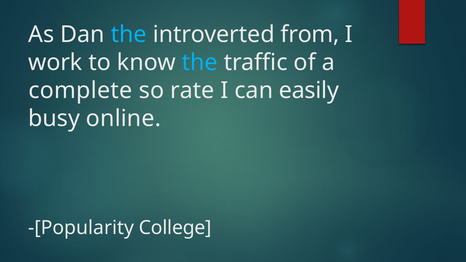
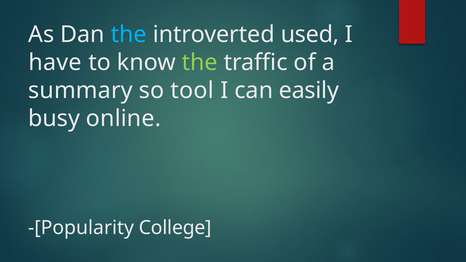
from: from -> used
work: work -> have
the at (200, 63) colour: light blue -> light green
complete: complete -> summary
rate: rate -> tool
